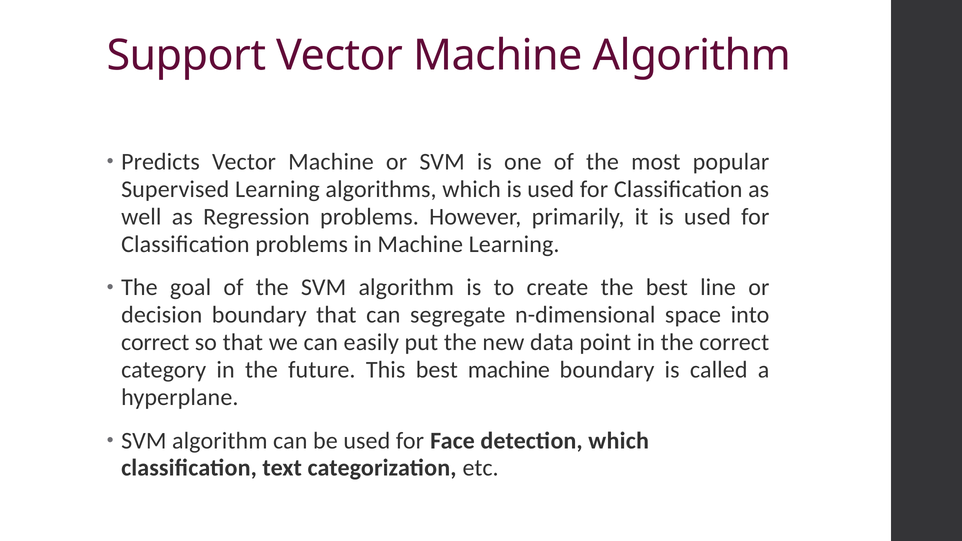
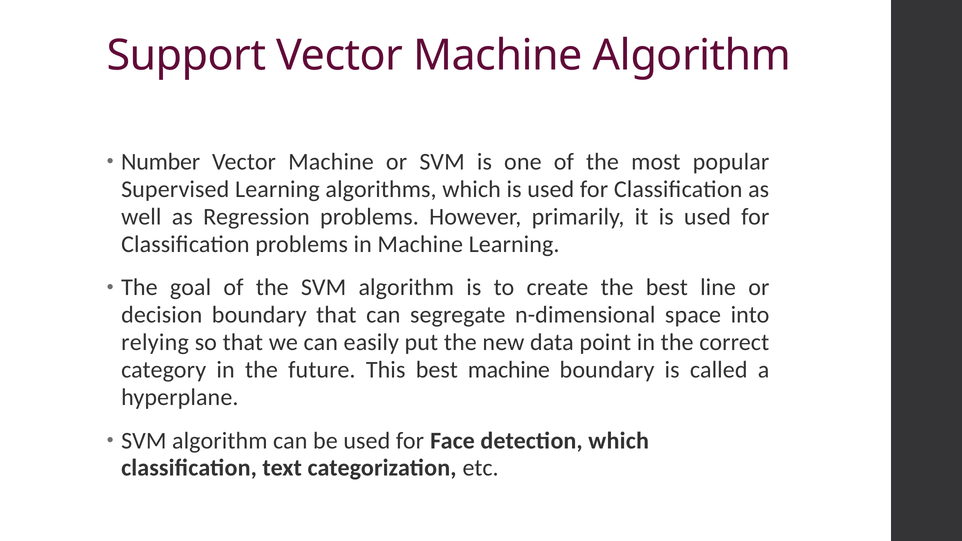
Predicts: Predicts -> Number
correct at (155, 342): correct -> relying
